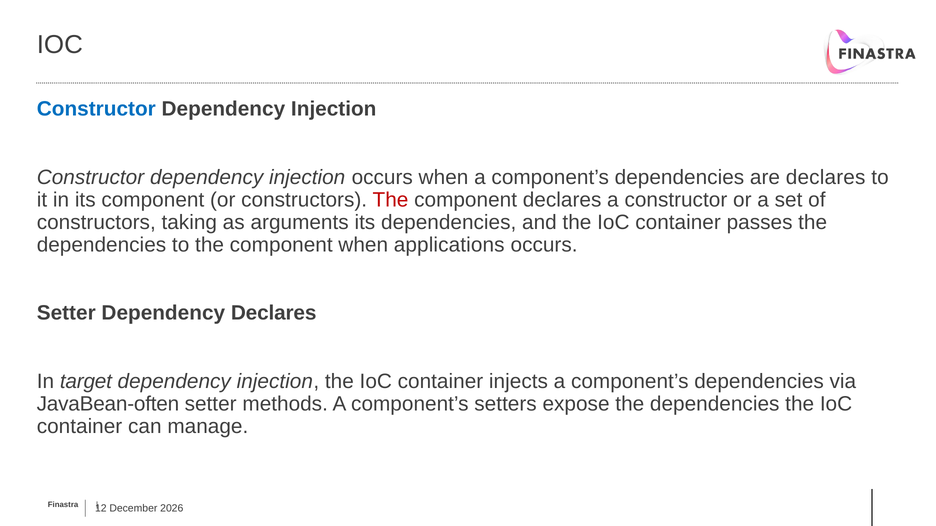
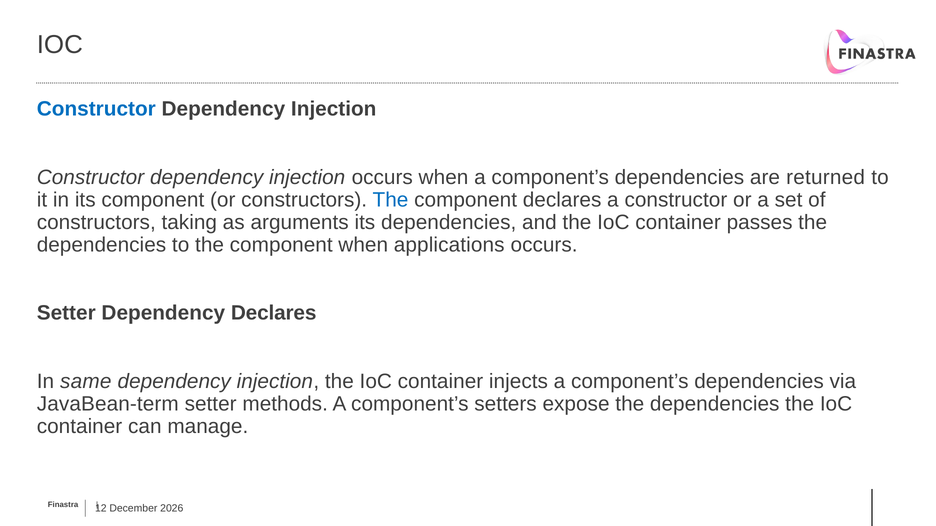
are declares: declares -> returned
The at (390, 200) colour: red -> blue
target: target -> same
JavaBean-often: JavaBean-often -> JavaBean-term
